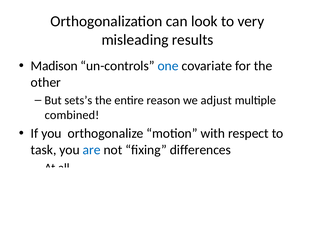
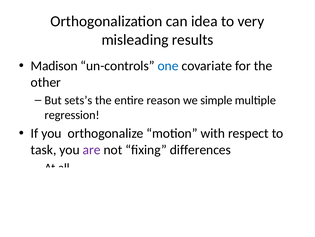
look: look -> idea
adjust: adjust -> simple
combined: combined -> regression
are colour: blue -> purple
